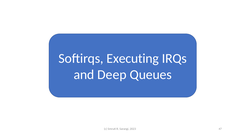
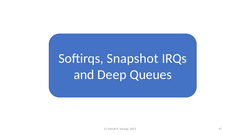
Executing: Executing -> Snapshot
